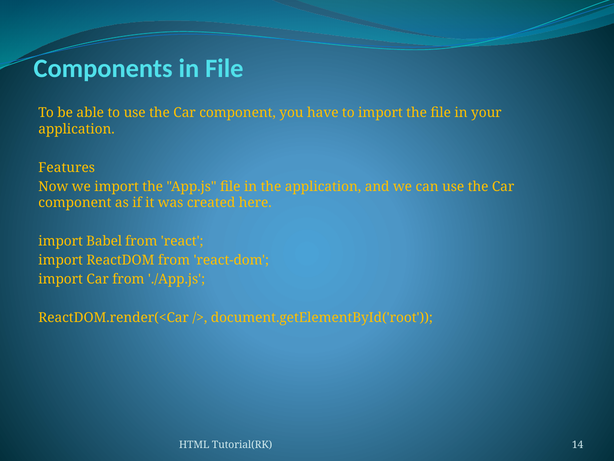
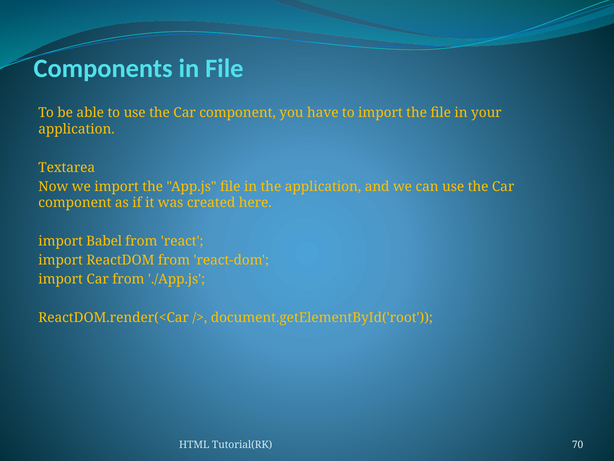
Features: Features -> Textarea
14: 14 -> 70
